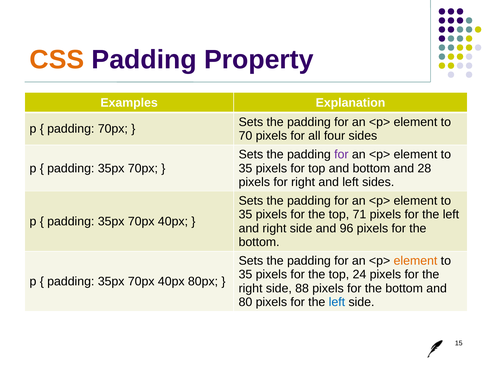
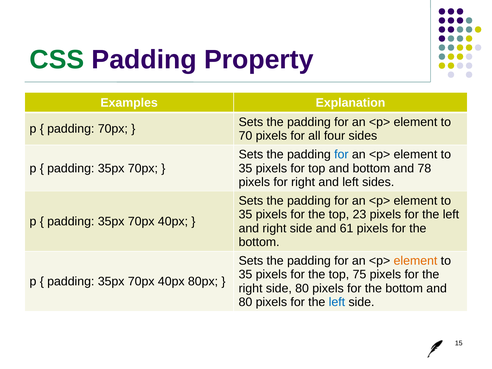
CSS colour: orange -> green
for at (341, 155) colour: purple -> blue
28: 28 -> 78
71: 71 -> 23
96: 96 -> 61
24: 24 -> 75
side 88: 88 -> 80
